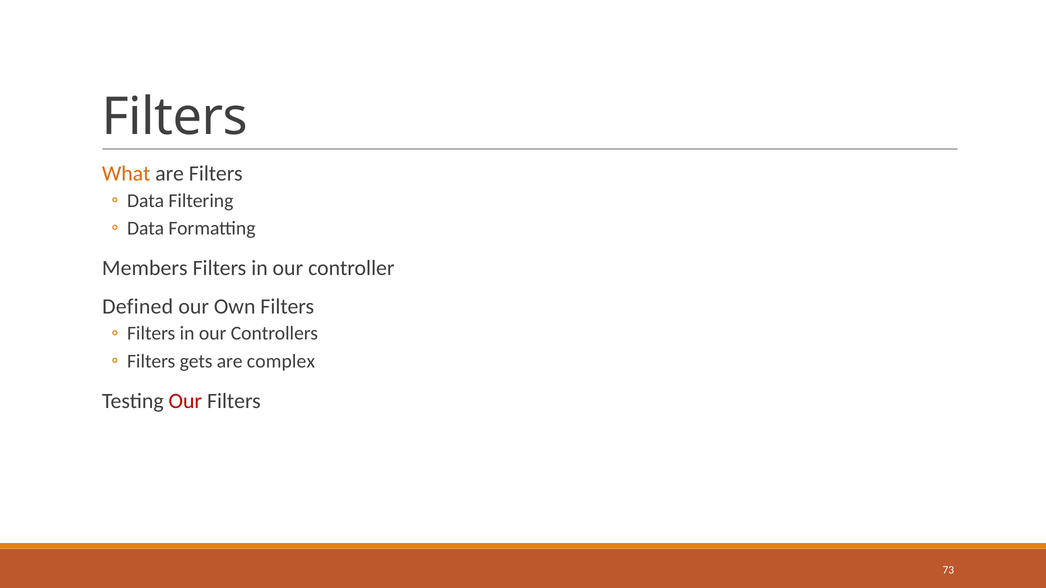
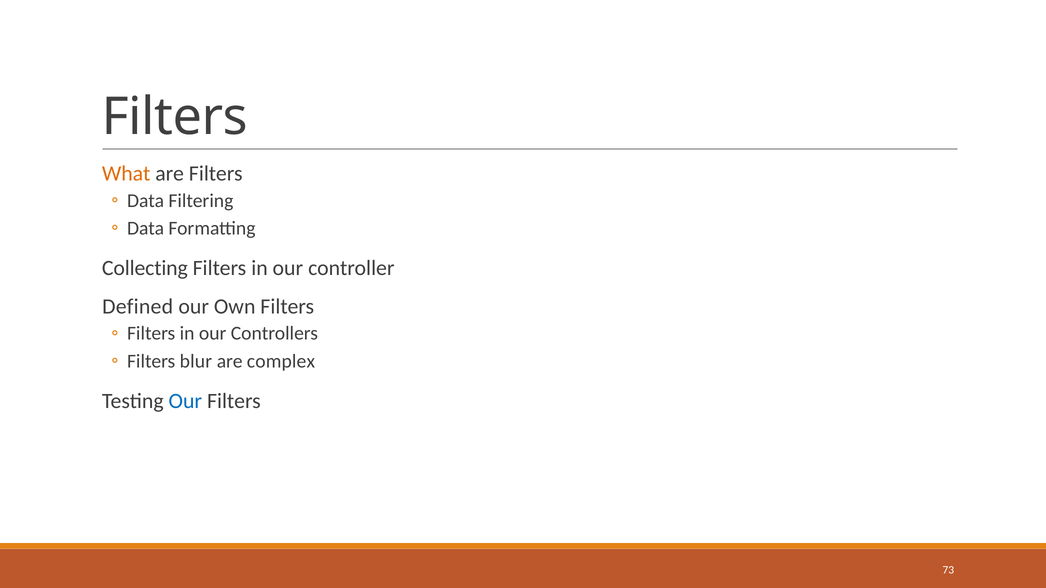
Members: Members -> Collecting
gets: gets -> blur
Our at (185, 401) colour: red -> blue
